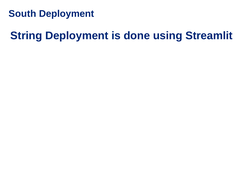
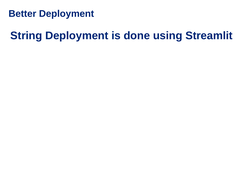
South: South -> Better
